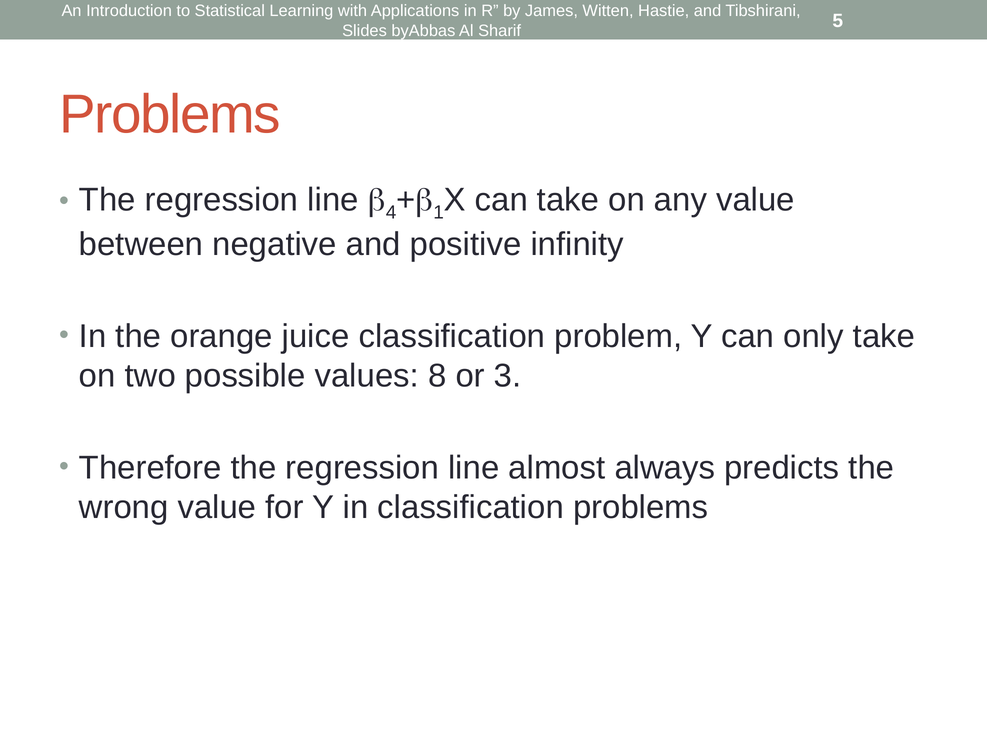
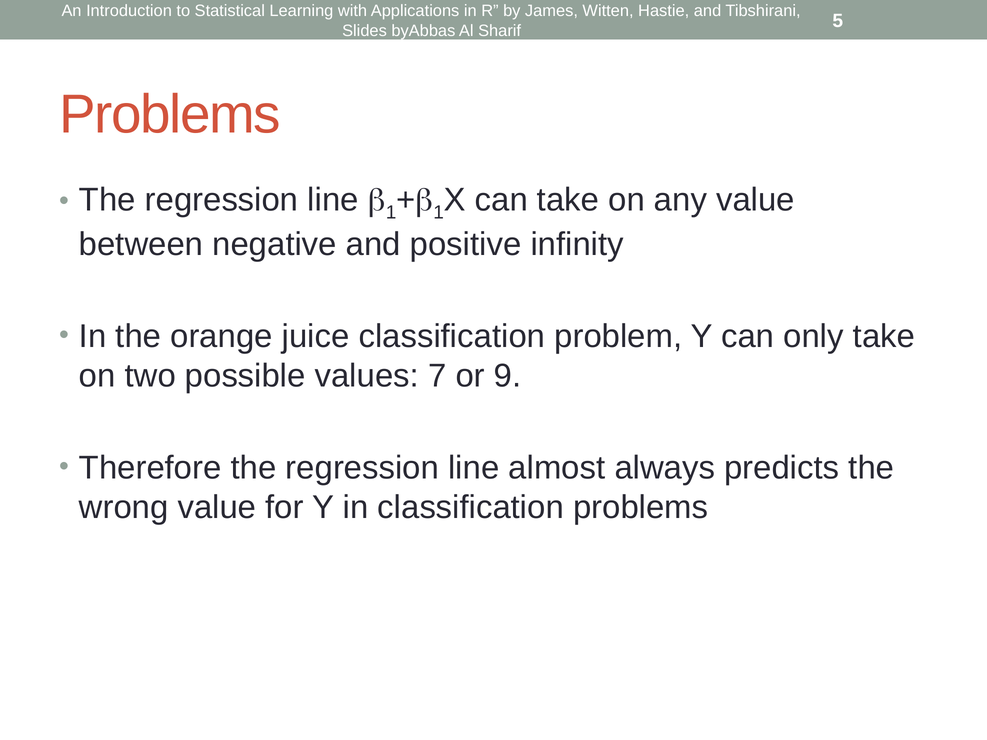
4 at (391, 213): 4 -> 1
8: 8 -> 7
3: 3 -> 9
